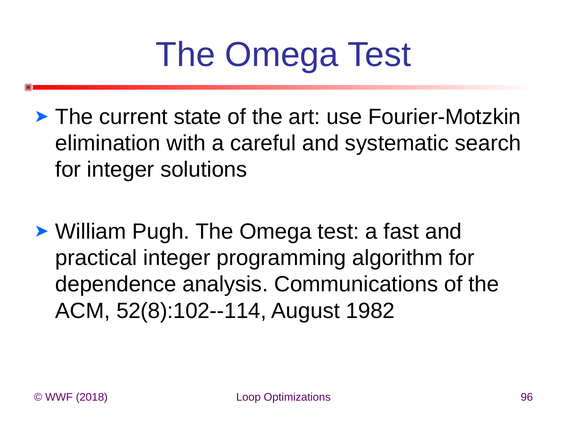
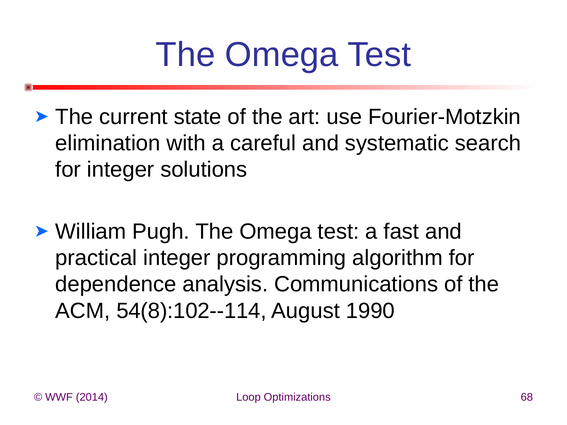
52(8):102--114: 52(8):102--114 -> 54(8):102--114
1982: 1982 -> 1990
2018: 2018 -> 2014
96: 96 -> 68
